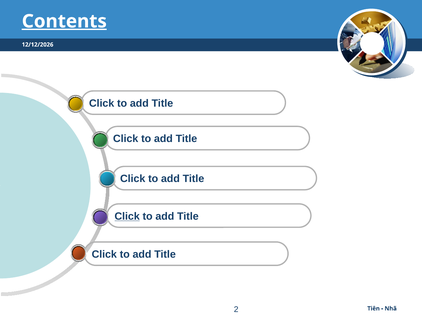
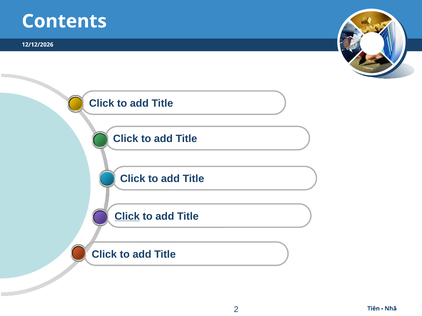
Contents underline: present -> none
